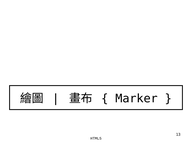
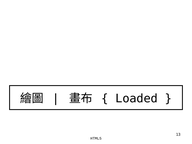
Marker: Marker -> Loaded
